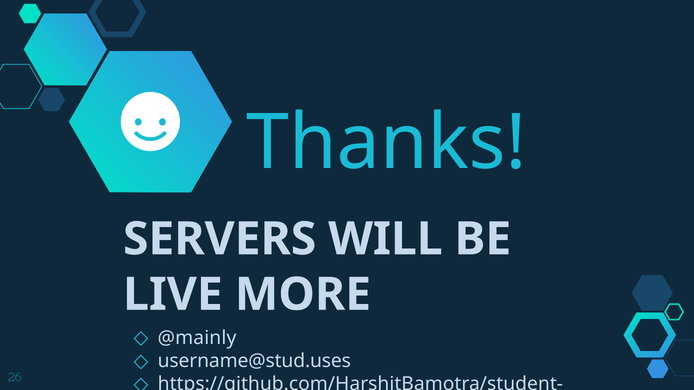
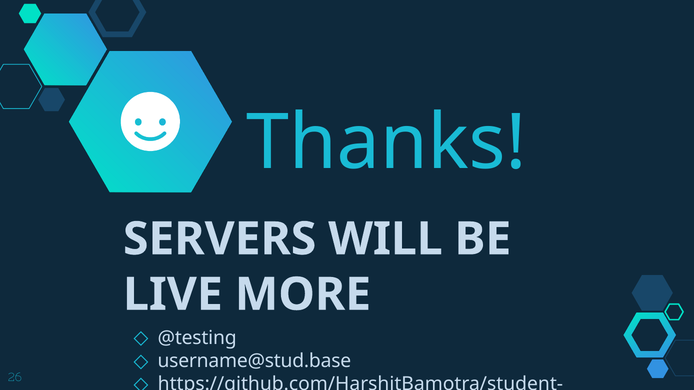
@mainly: @mainly -> @testing
username@stud.uses: username@stud.uses -> username@stud.base
